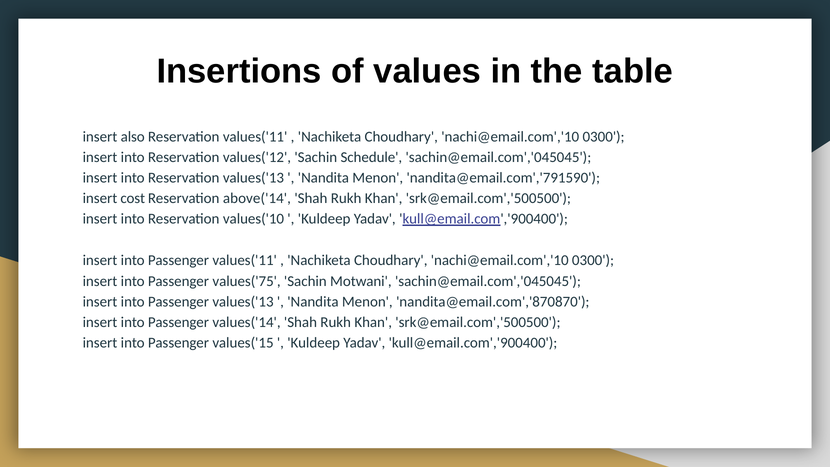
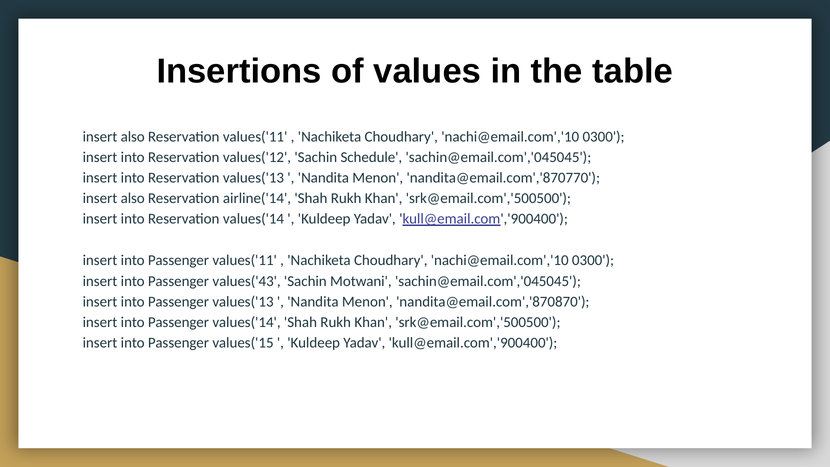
nandita@email.com','791590: nandita@email.com','791590 -> nandita@email.com','870770
cost at (133, 198): cost -> also
above('14: above('14 -> airline('14
Reservation values('10: values('10 -> values('14
values('75: values('75 -> values('43
